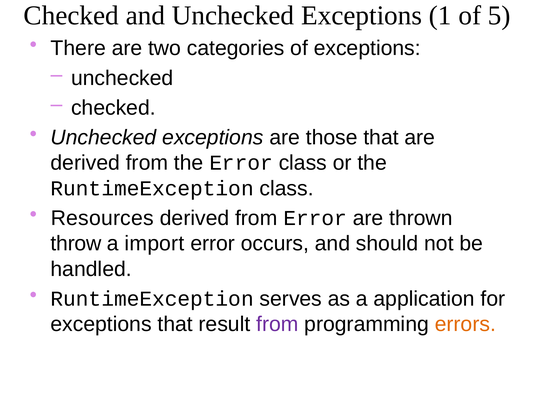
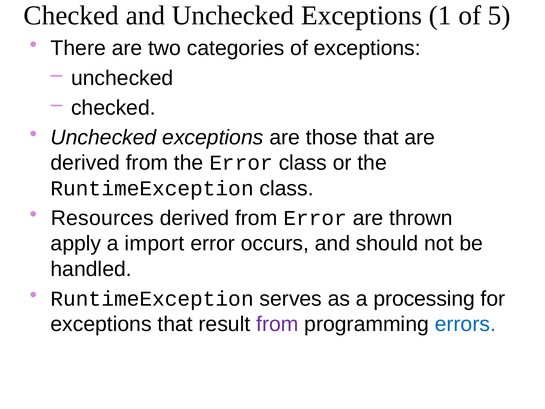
throw: throw -> apply
application: application -> processing
errors colour: orange -> blue
